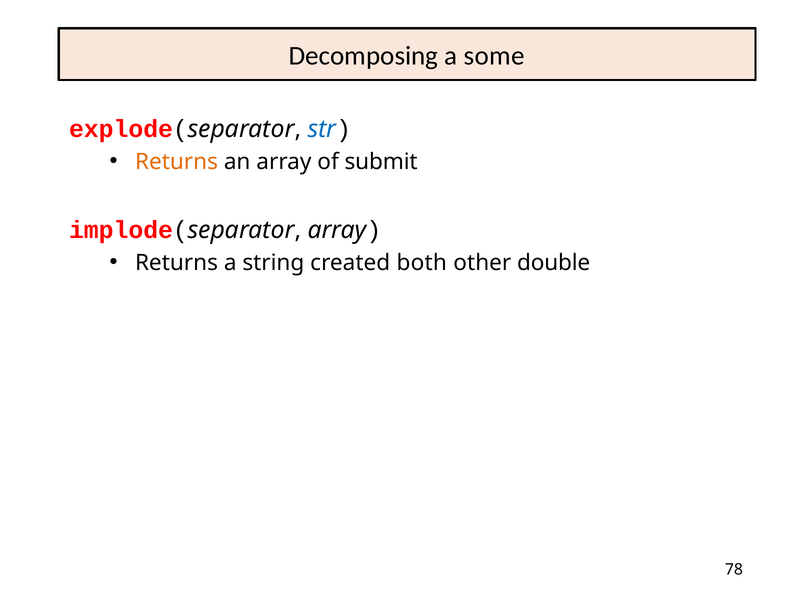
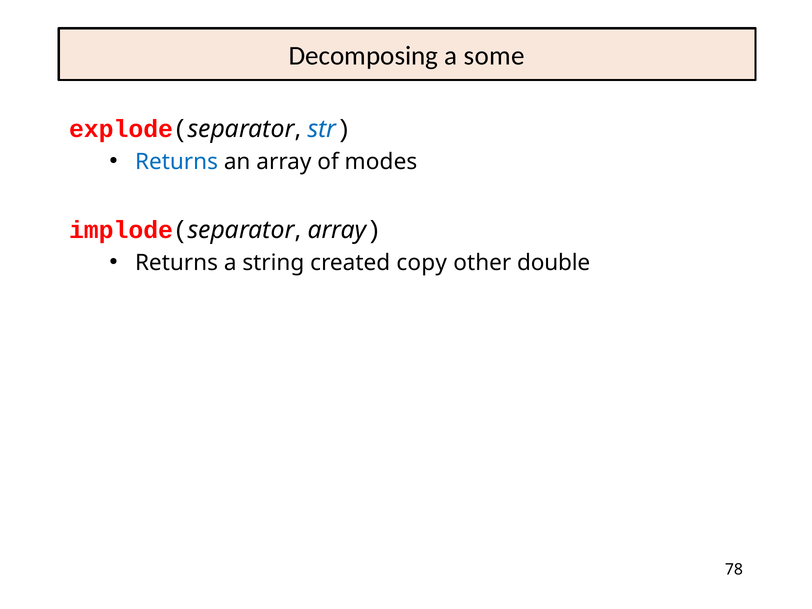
Returns at (176, 162) colour: orange -> blue
submit: submit -> modes
both: both -> copy
